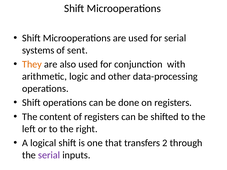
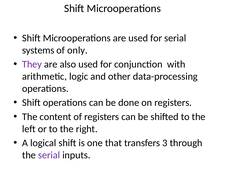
sent: sent -> only
They colour: orange -> purple
2: 2 -> 3
